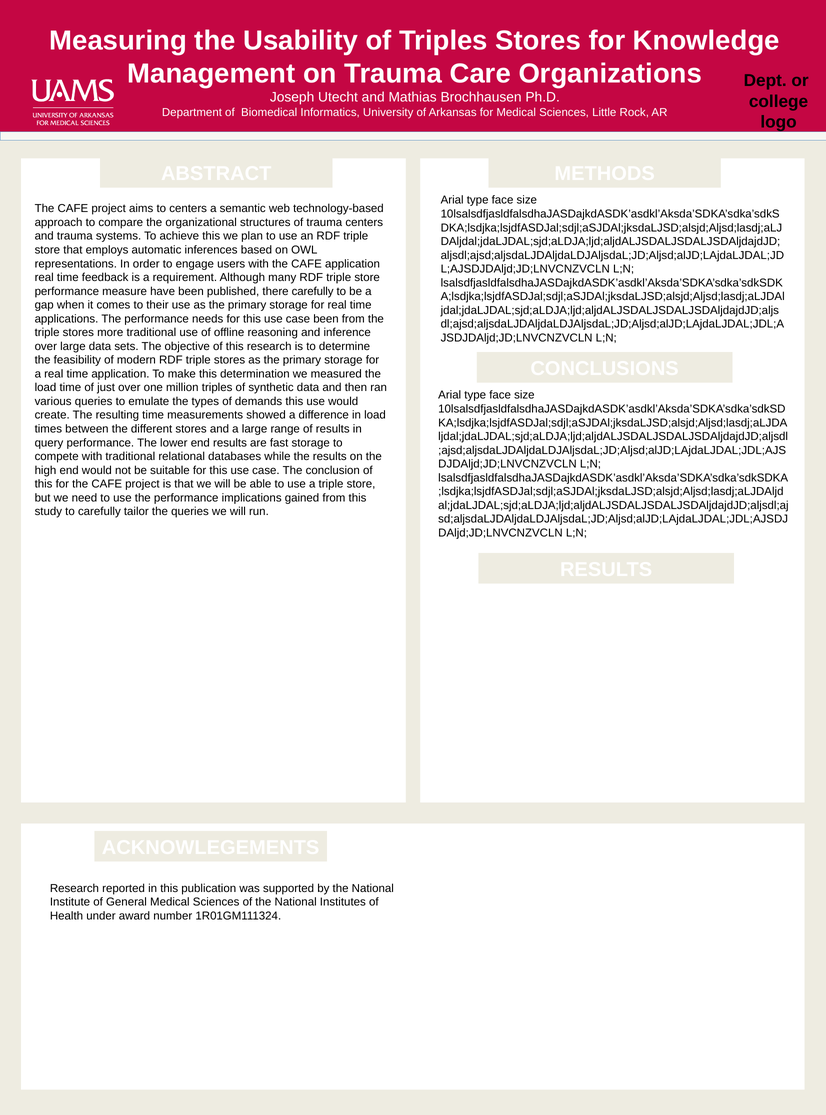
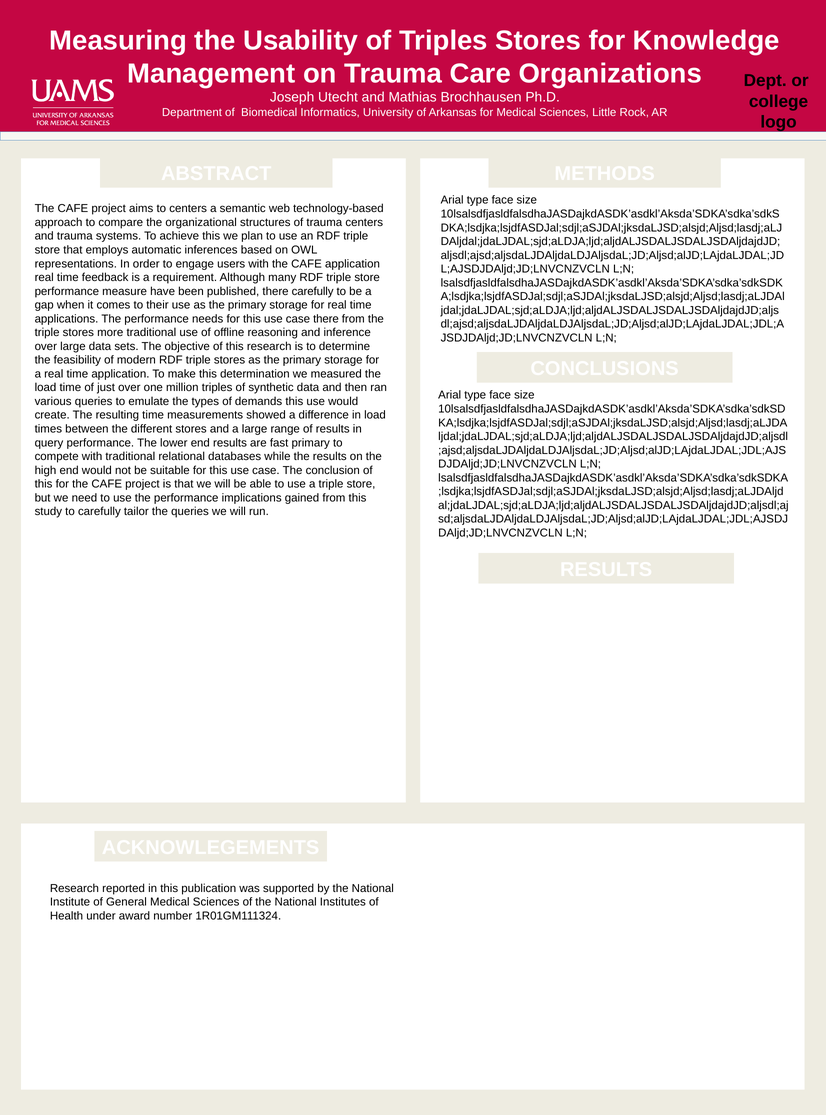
case been: been -> there
fast storage: storage -> primary
